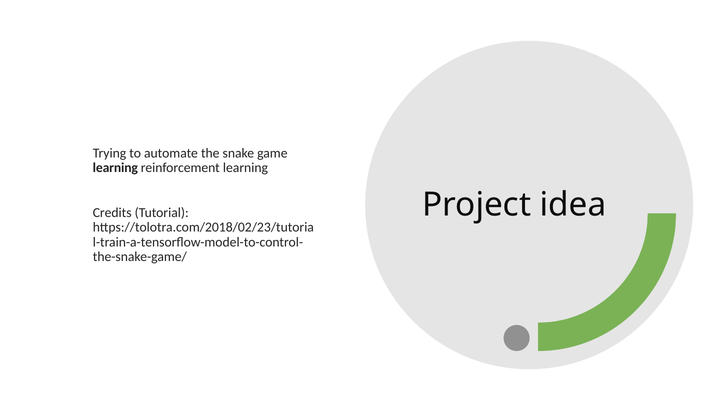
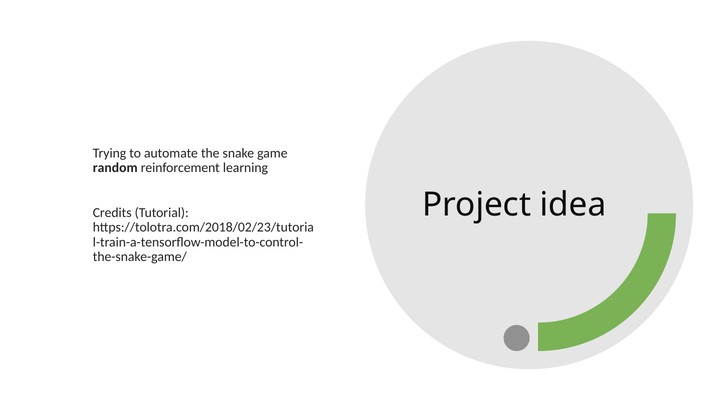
learning at (115, 168): learning -> random
